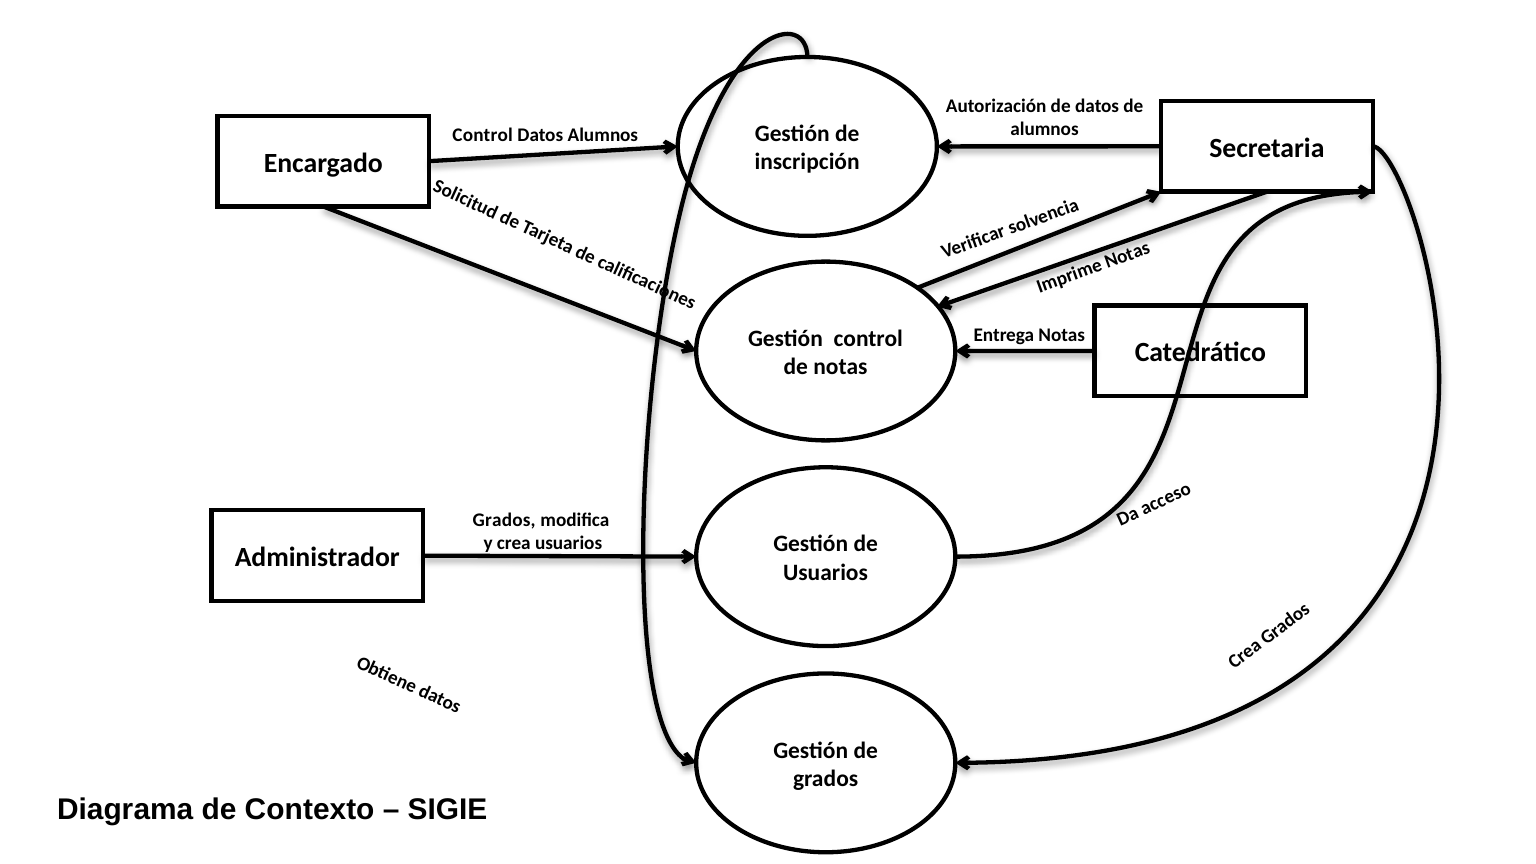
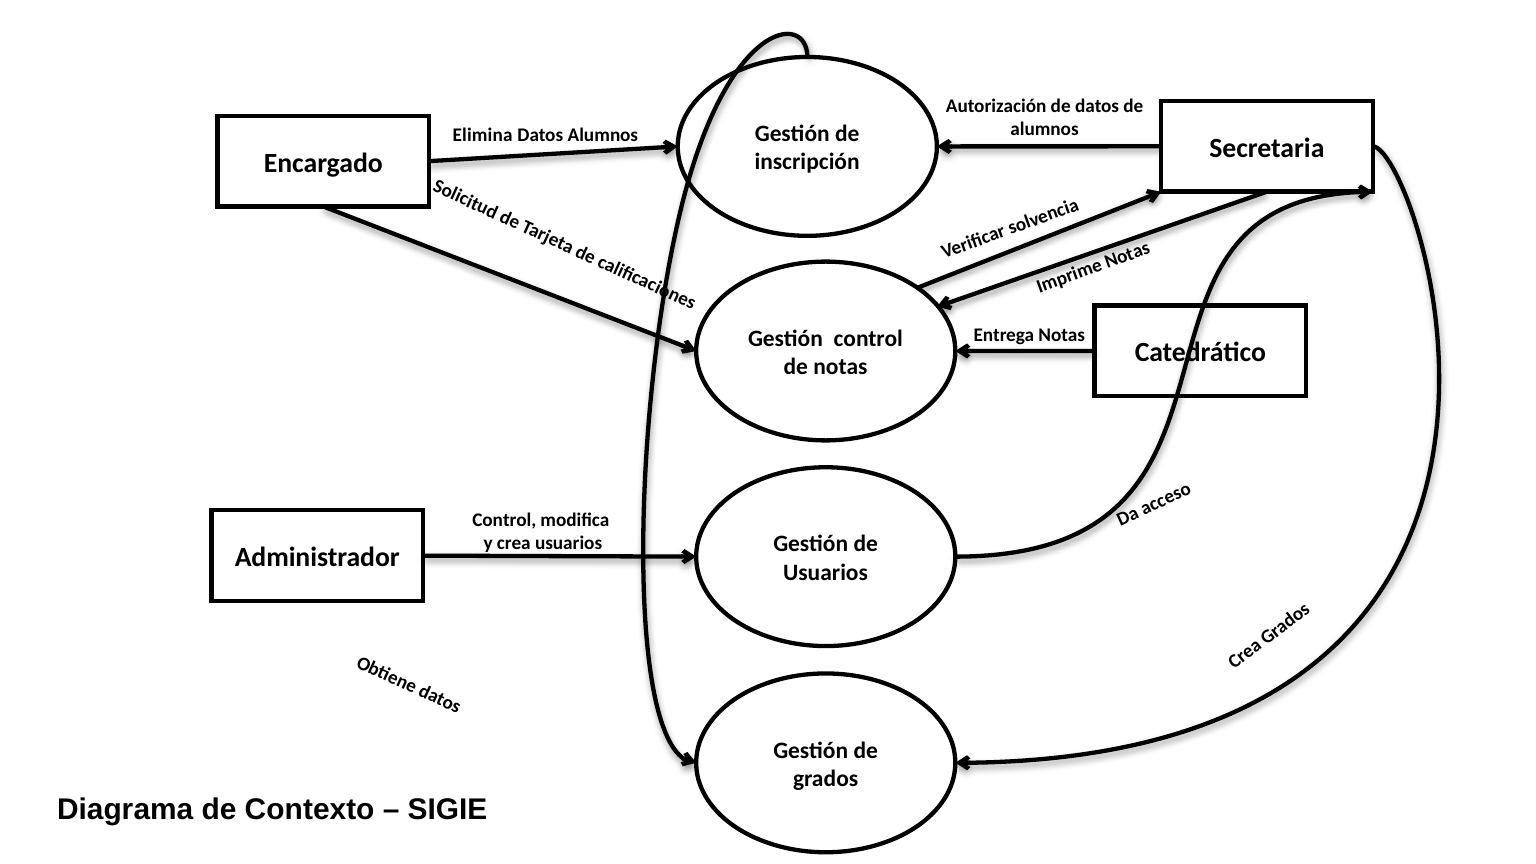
Control at (483, 136): Control -> Elimina
Grados at (504, 520): Grados -> Control
